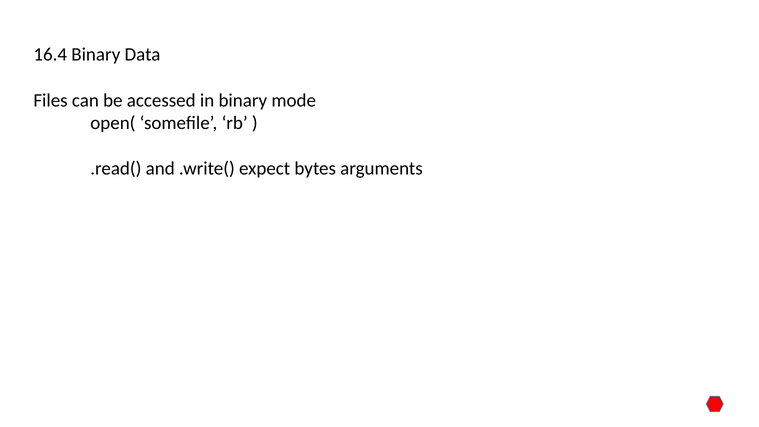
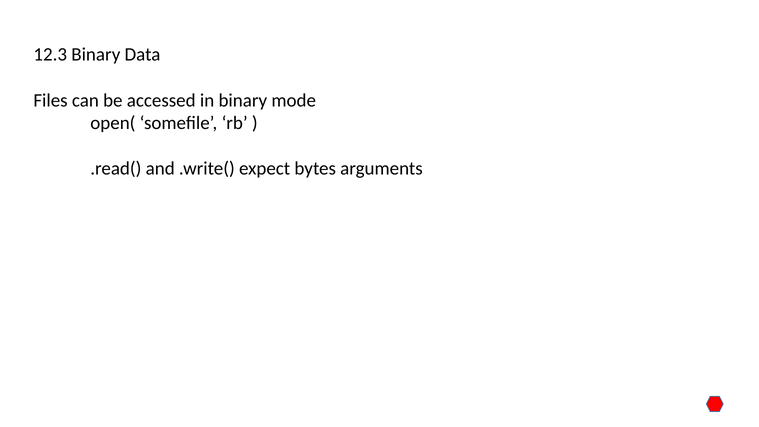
16.4: 16.4 -> 12.3
